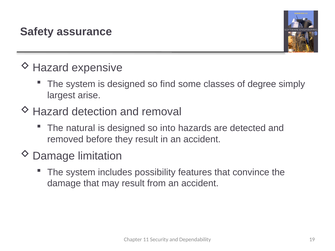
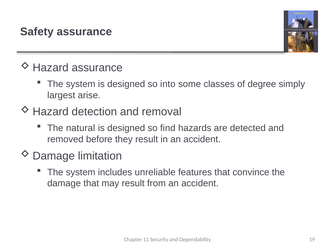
expensive at (97, 68): expensive -> assurance
find: find -> into
into: into -> find
possibility: possibility -> unreliable
